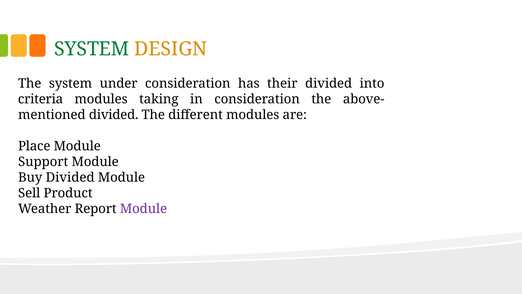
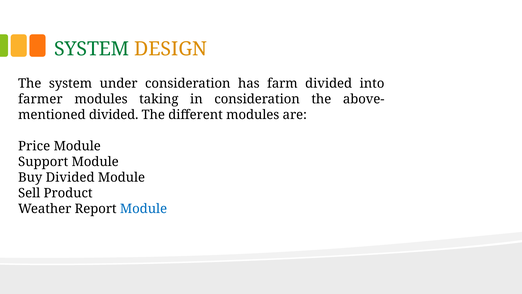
their: their -> farm
criteria: criteria -> farmer
Place: Place -> Price
Module at (144, 209) colour: purple -> blue
